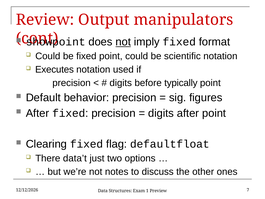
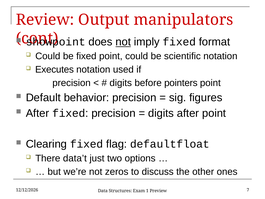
typically: typically -> pointers
notes: notes -> zeros
